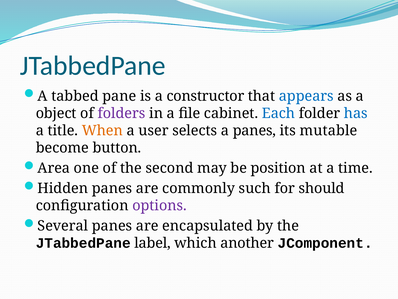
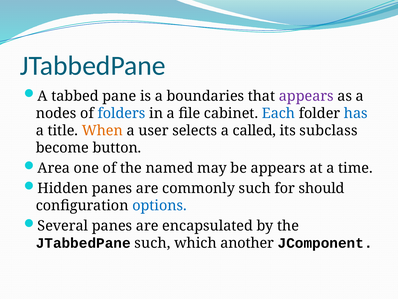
constructor: constructor -> boundaries
appears at (306, 96) colour: blue -> purple
object: object -> nodes
folders colour: purple -> blue
a panes: panes -> called
mutable: mutable -> subclass
second: second -> named
be position: position -> appears
options colour: purple -> blue
JTabbedPane label: label -> such
